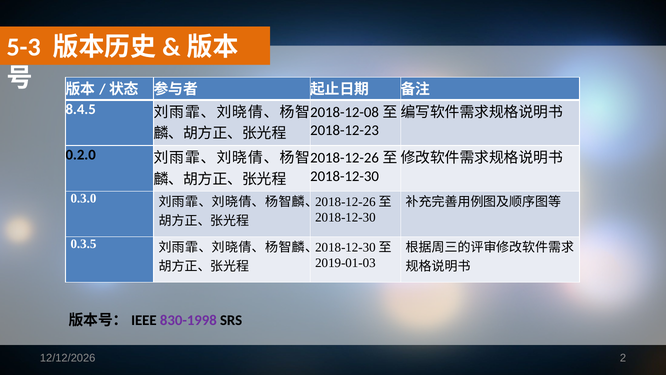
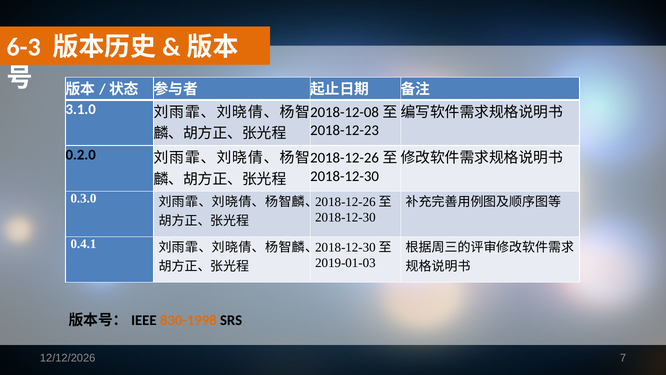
5-3: 5-3 -> 6-3
8.4.5: 8.4.5 -> 3.1.0
0.3.5: 0.3.5 -> 0.4.1
830-1998 colour: purple -> orange
2: 2 -> 7
